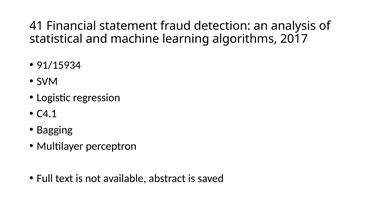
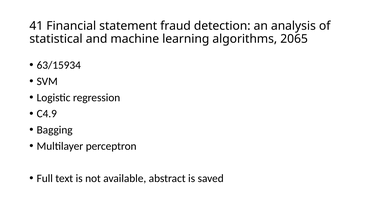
2017: 2017 -> 2065
91/15934: 91/15934 -> 63/15934
C4.1: C4.1 -> C4.9
